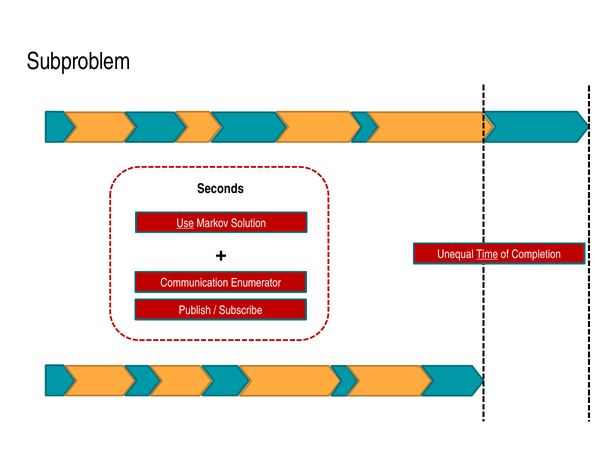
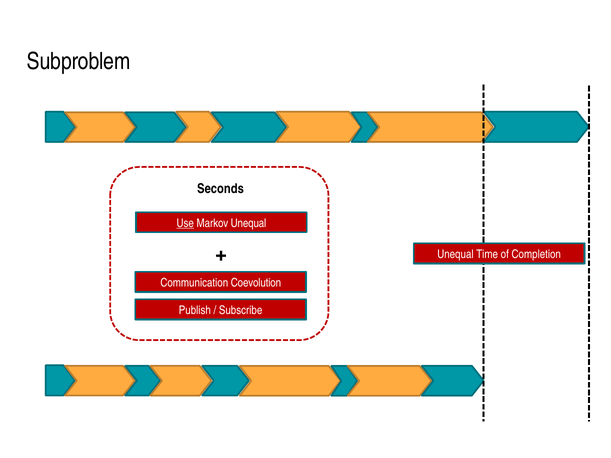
Markov Solution: Solution -> Unequal
Time underline: present -> none
Enumerator: Enumerator -> Coevolution
